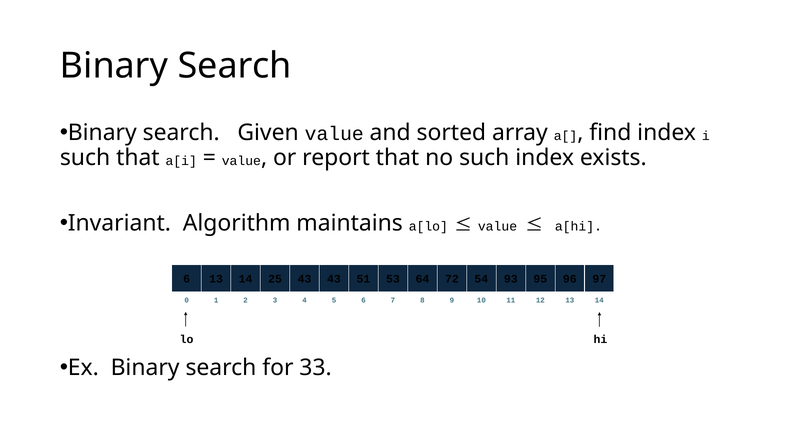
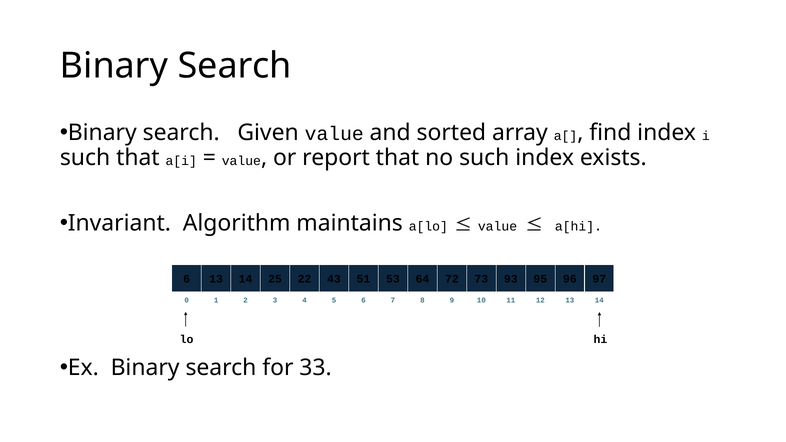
25 43: 43 -> 22
54: 54 -> 73
